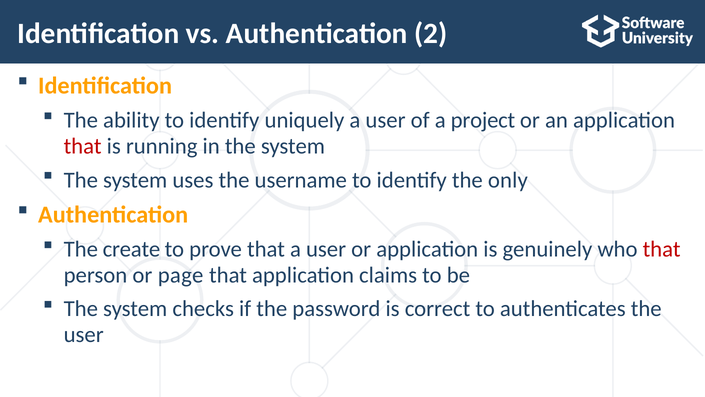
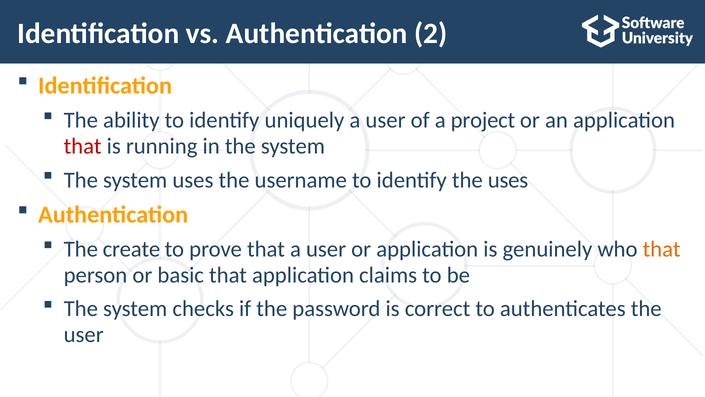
the only: only -> uses
that at (662, 249) colour: red -> orange
page: page -> basic
